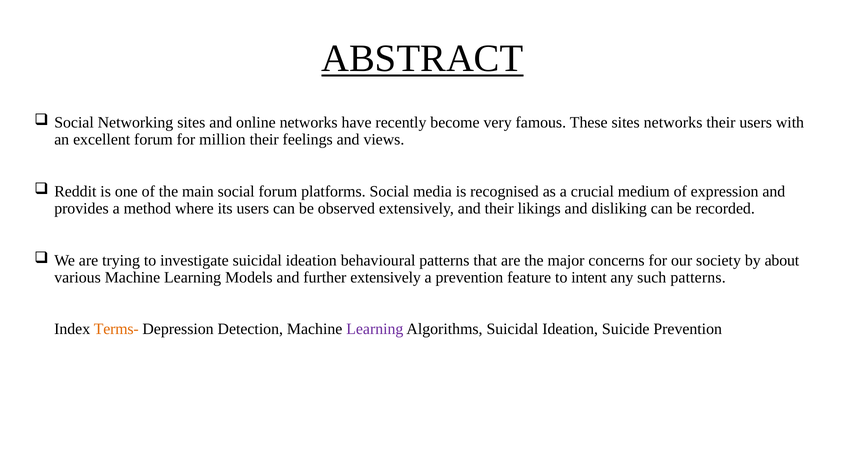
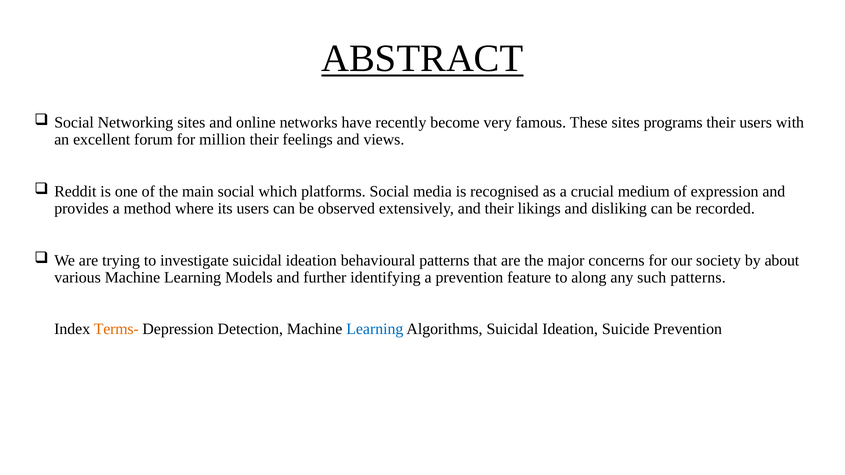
sites networks: networks -> programs
social forum: forum -> which
further extensively: extensively -> identifying
intent: intent -> along
Learning at (375, 329) colour: purple -> blue
